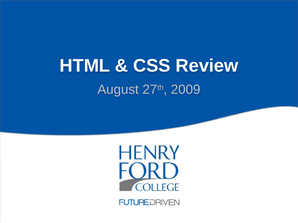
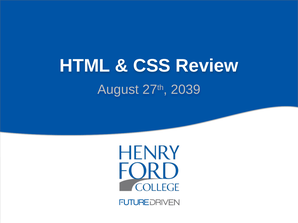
2009: 2009 -> 2039
